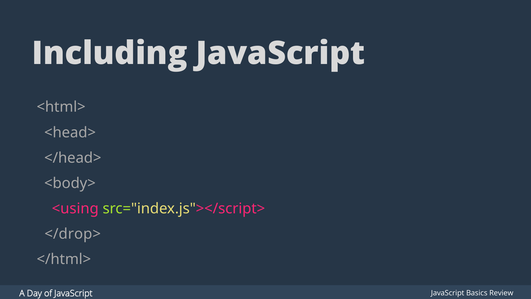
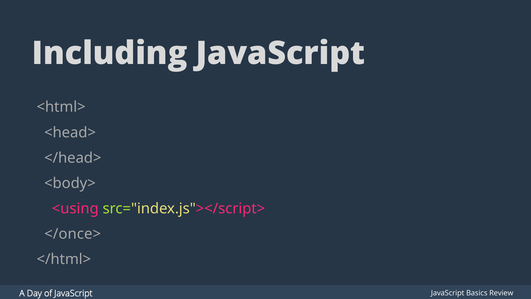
</drop>: </drop> -> </once>
